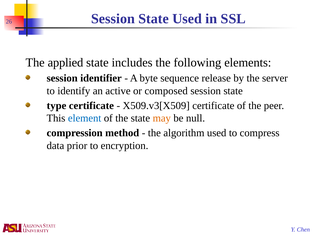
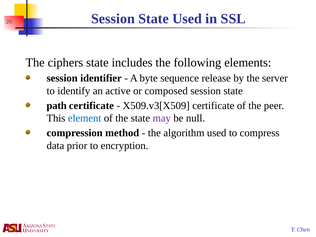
applied: applied -> ciphers
type: type -> path
may colour: orange -> purple
